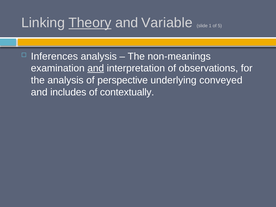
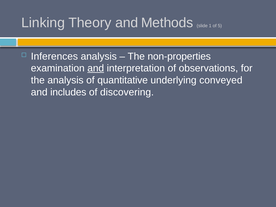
Theory underline: present -> none
Variable: Variable -> Methods
non-meanings: non-meanings -> non-properties
perspective: perspective -> quantitative
contextually: contextually -> discovering
